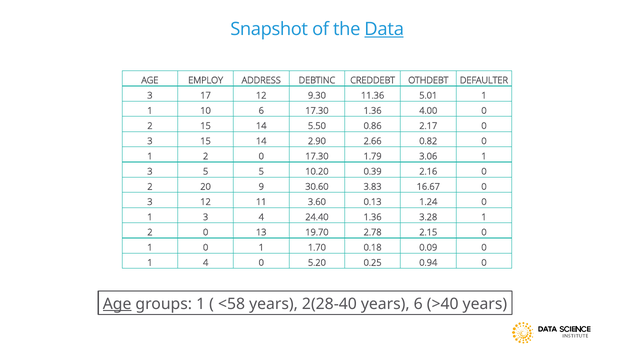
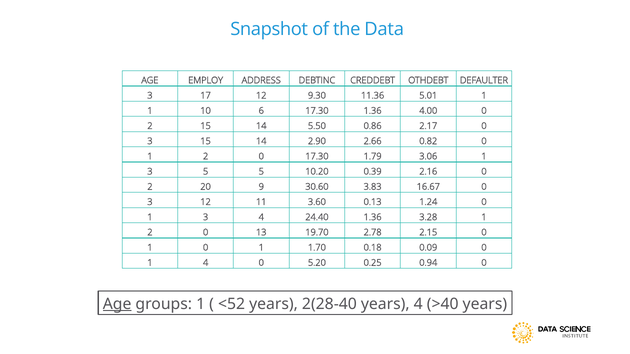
Data underline: present -> none
<58: <58 -> <52
years 6: 6 -> 4
